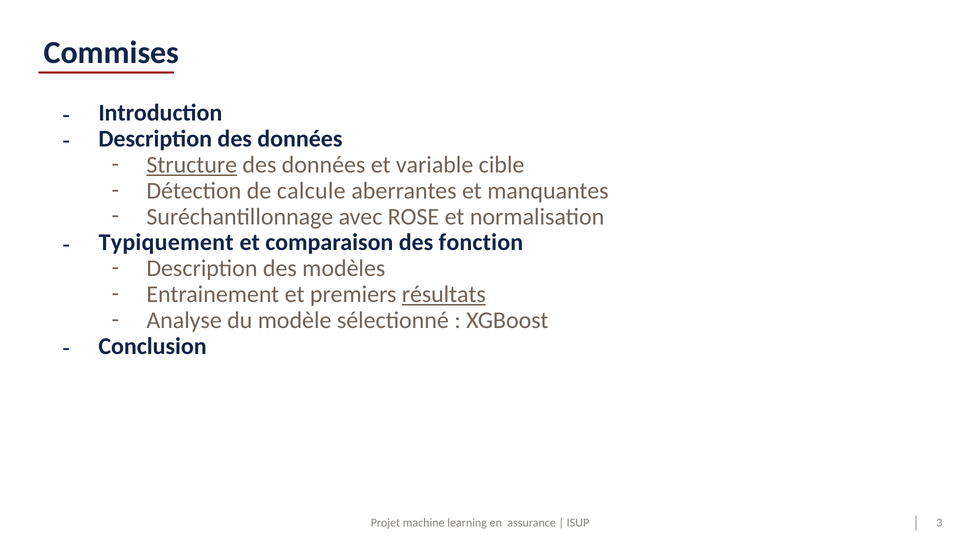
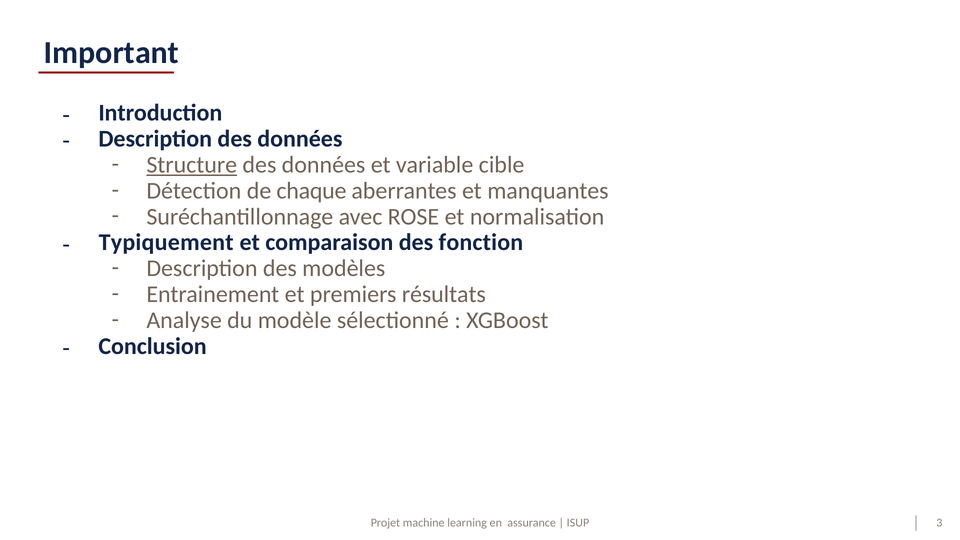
Commises: Commises -> Important
calcule: calcule -> chaque
résultats underline: present -> none
